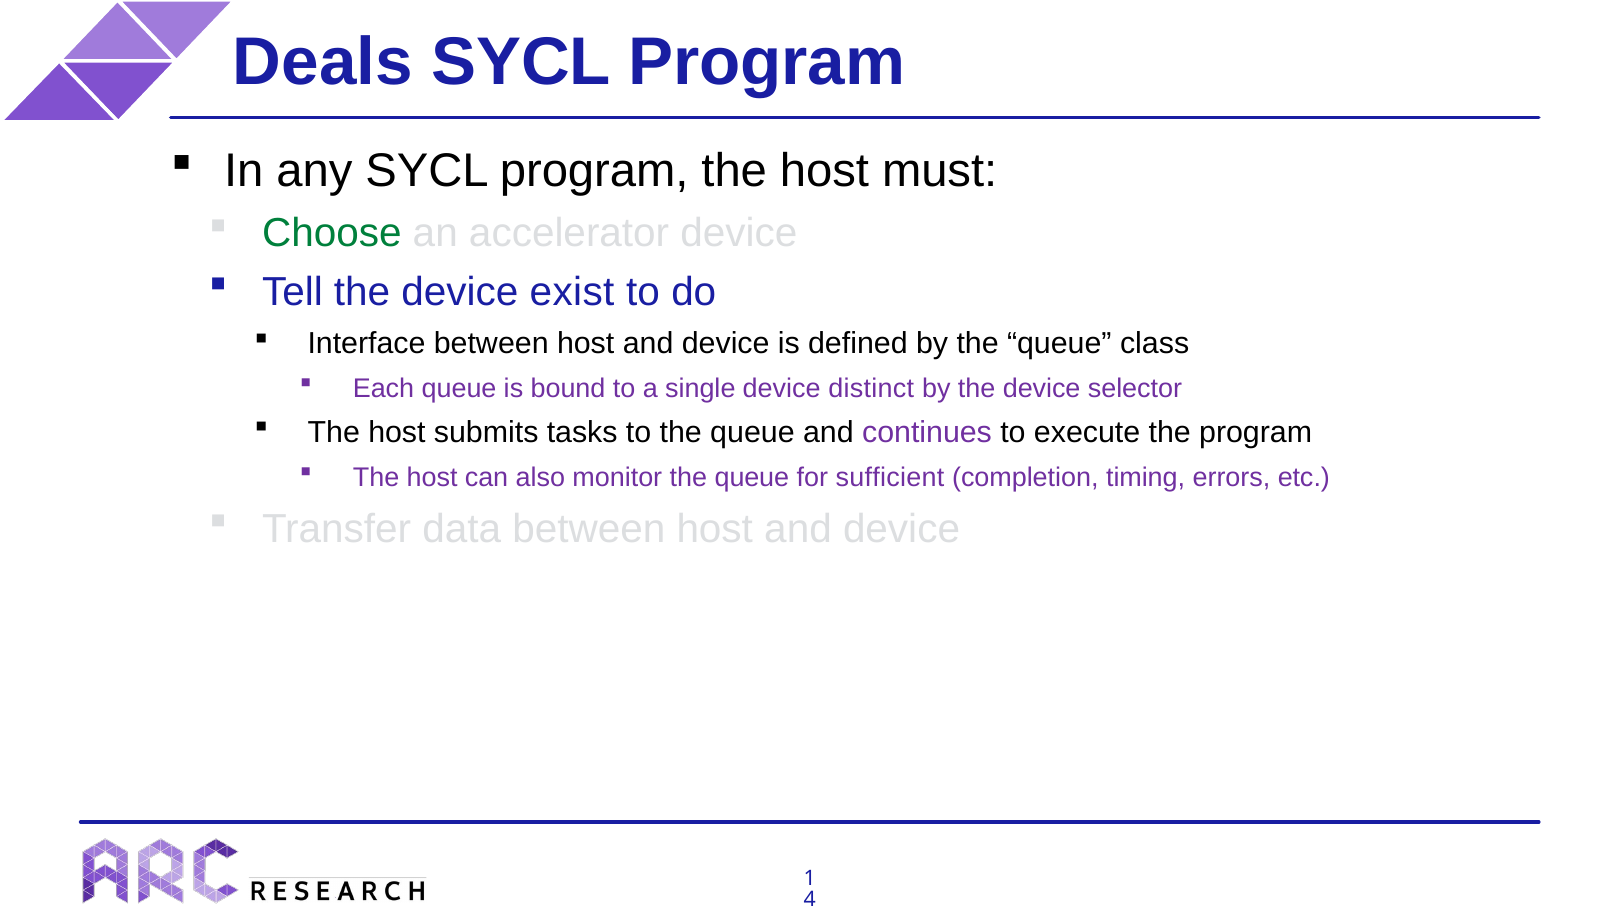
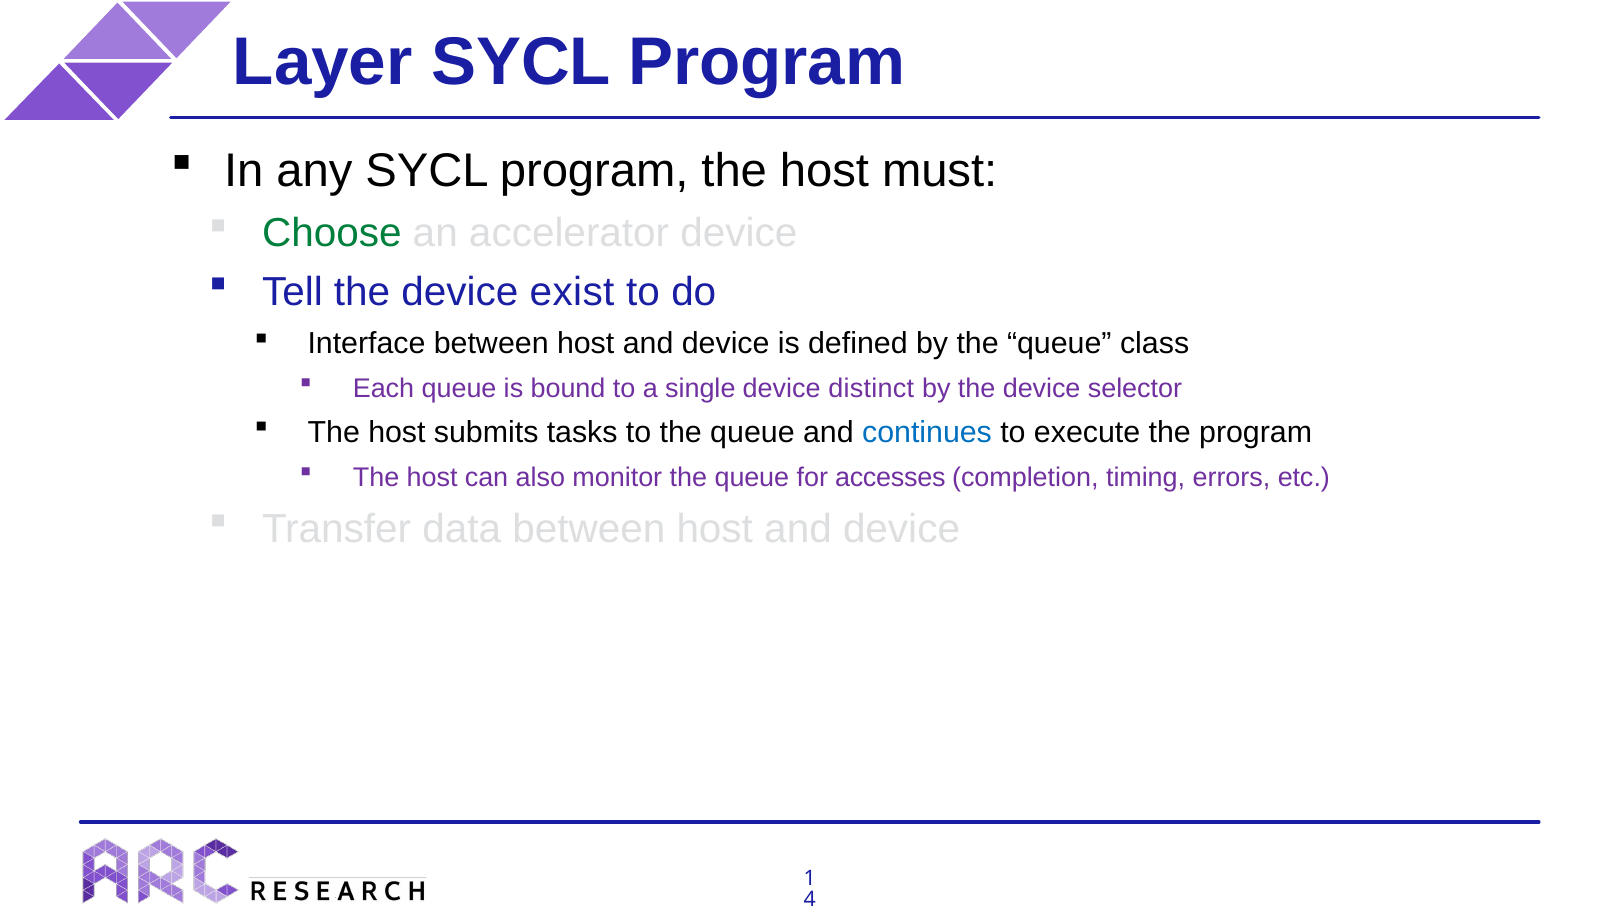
Deals: Deals -> Layer
continues colour: purple -> blue
sufficient: sufficient -> accesses
